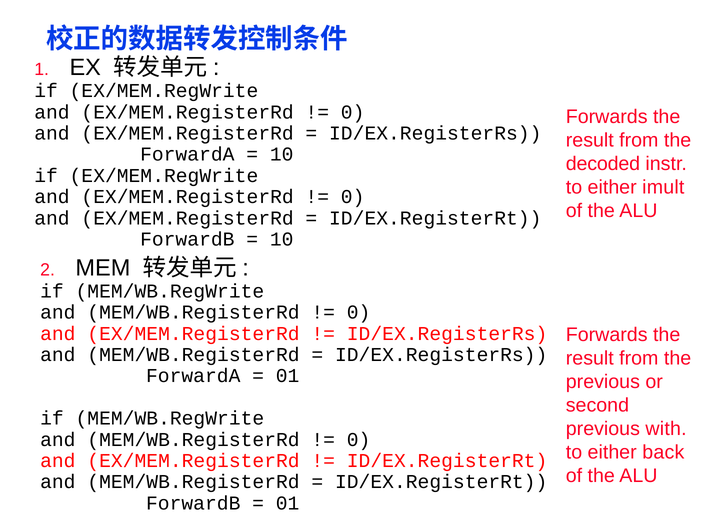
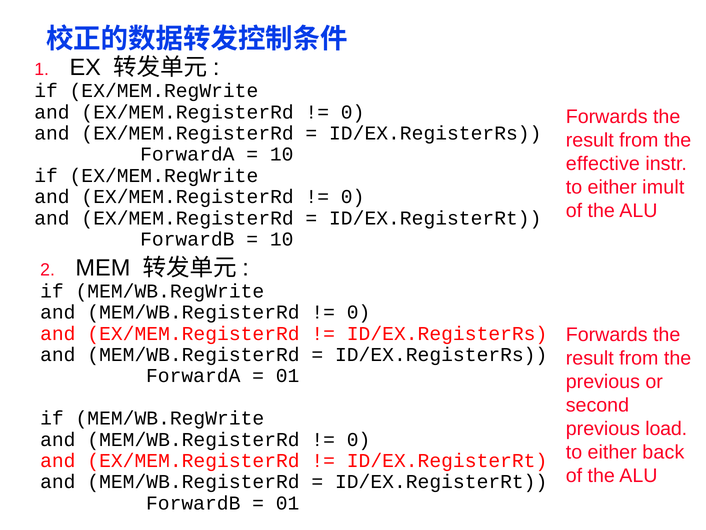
decoded: decoded -> effective
with: with -> load
